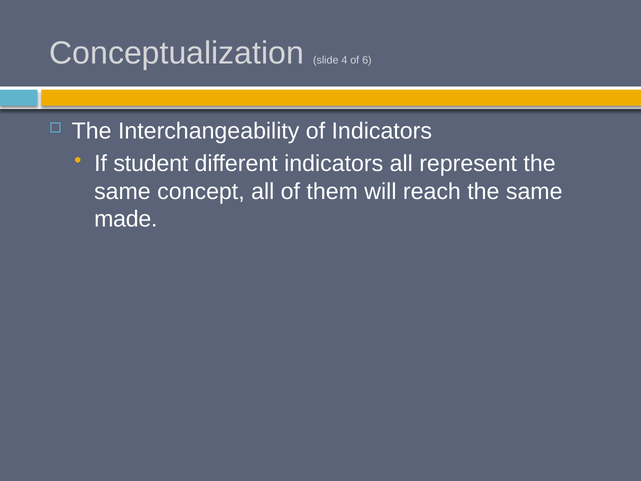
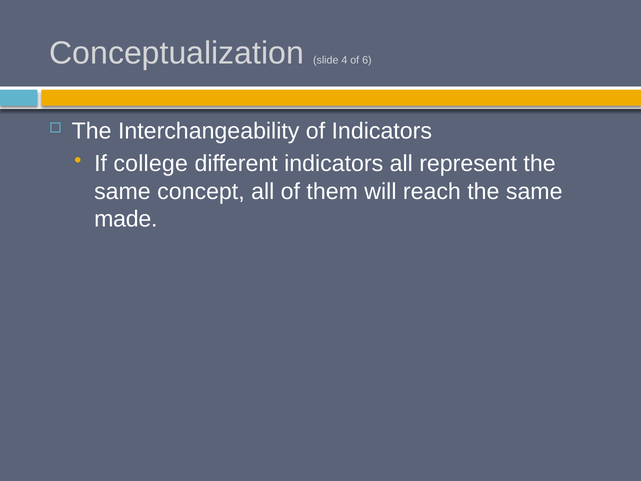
student: student -> college
